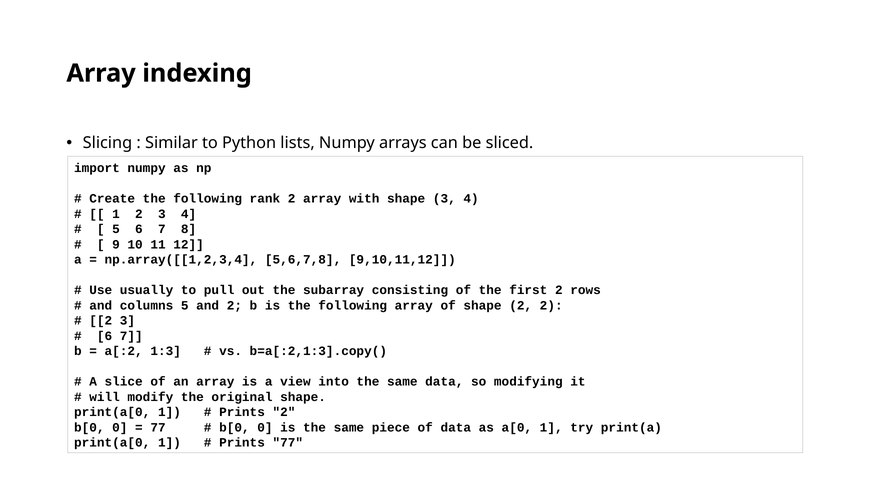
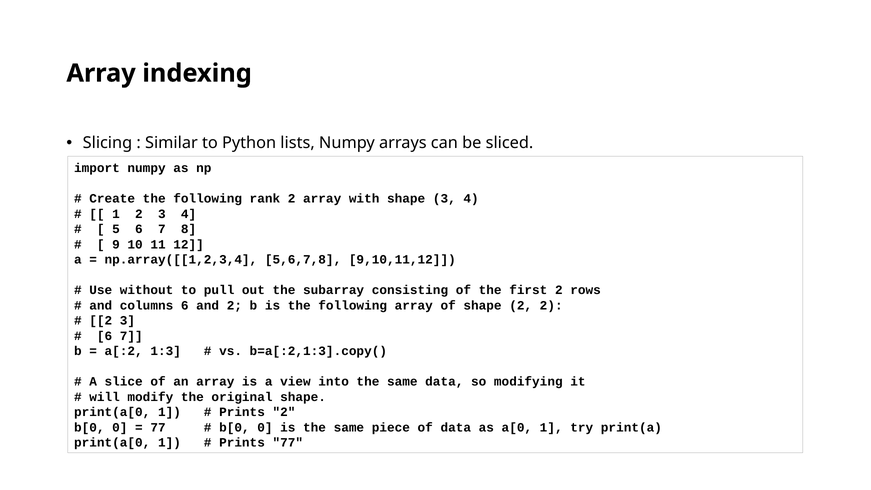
usually: usually -> without
columns 5: 5 -> 6
